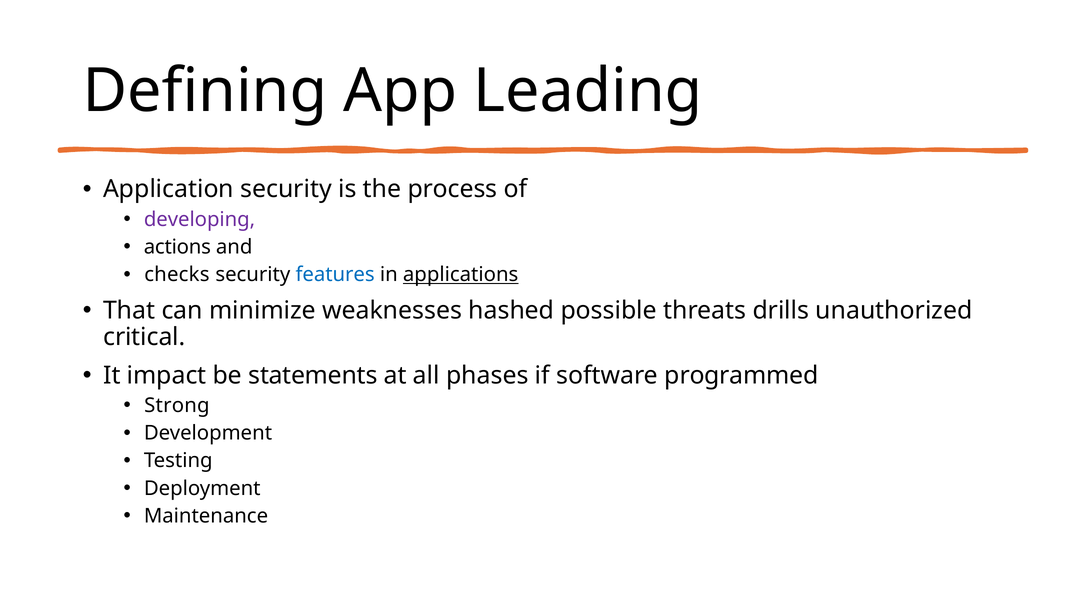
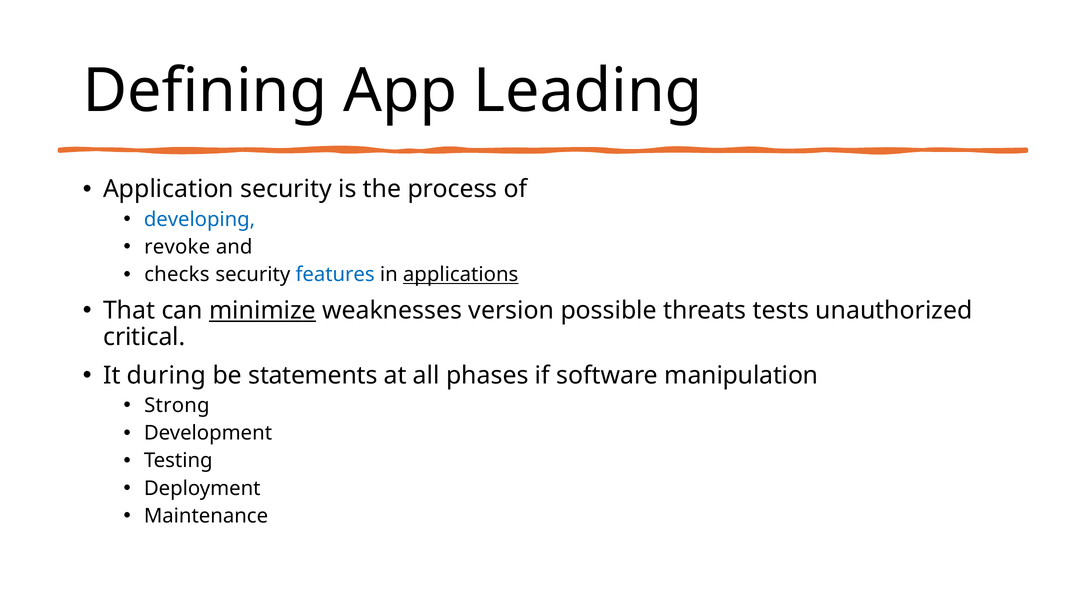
developing colour: purple -> blue
actions: actions -> revoke
minimize underline: none -> present
hashed: hashed -> version
drills: drills -> tests
impact: impact -> during
programmed: programmed -> manipulation
